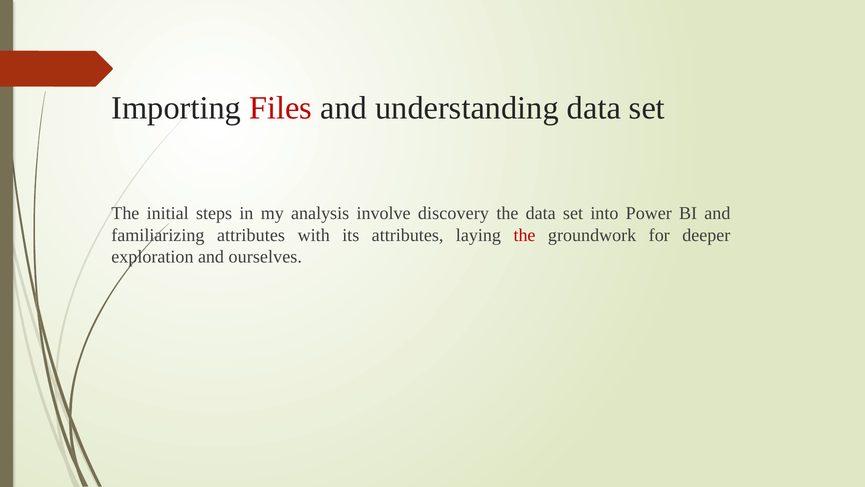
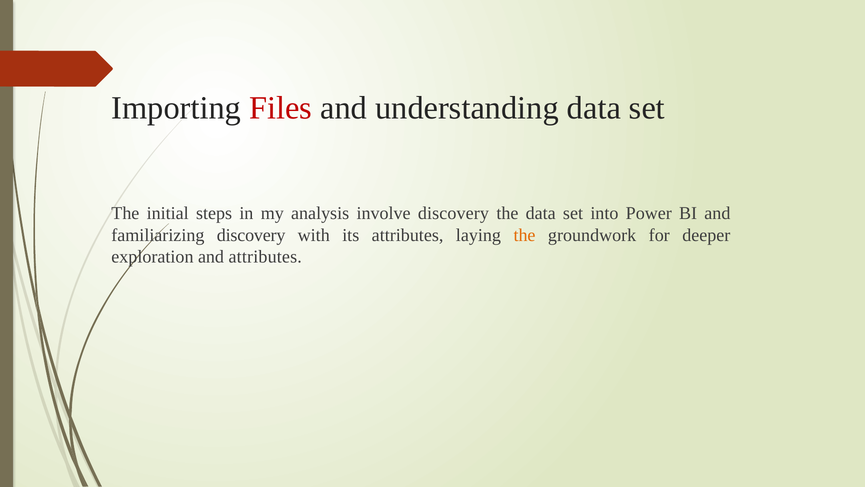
familiarizing attributes: attributes -> discovery
the at (525, 235) colour: red -> orange
and ourselves: ourselves -> attributes
